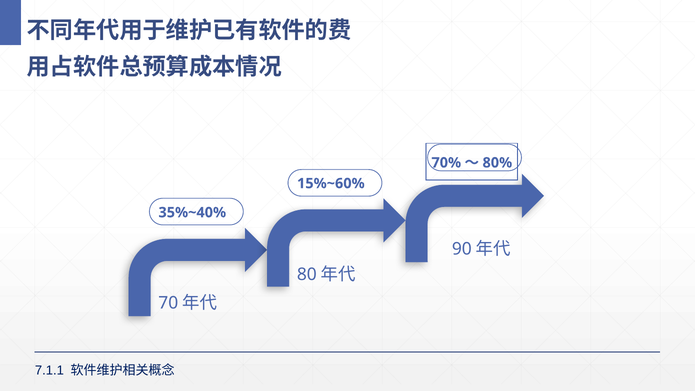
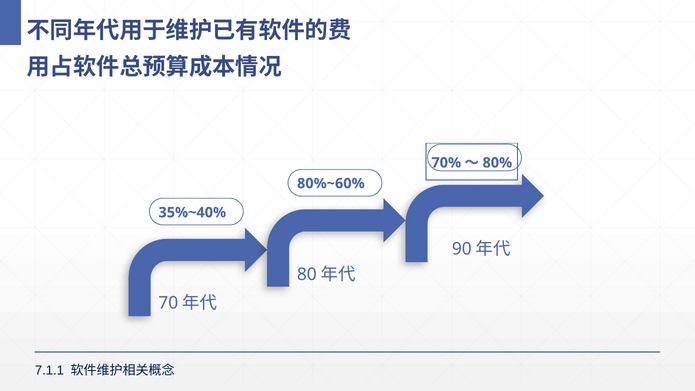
15%~60%: 15%~60% -> 80%~60%
